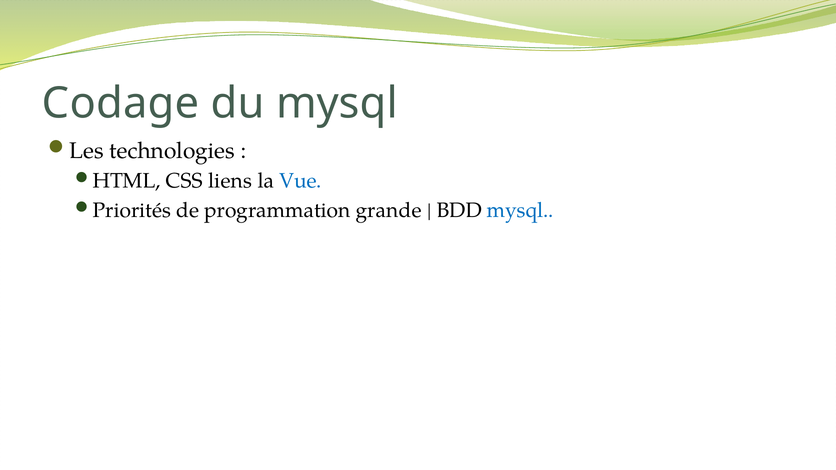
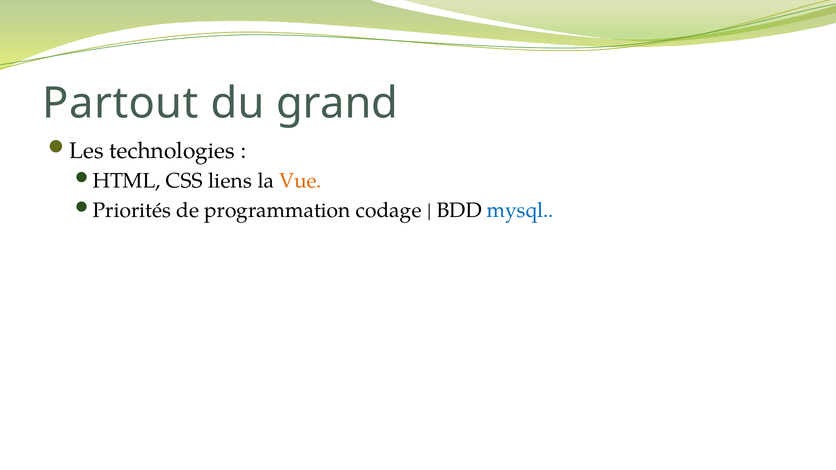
Codage: Codage -> Partout
du mysql: mysql -> grand
Vue colour: blue -> orange
grande: grande -> codage
